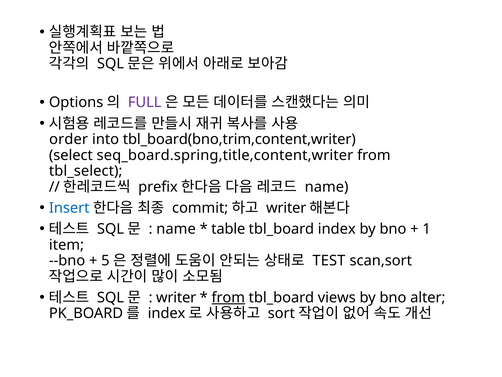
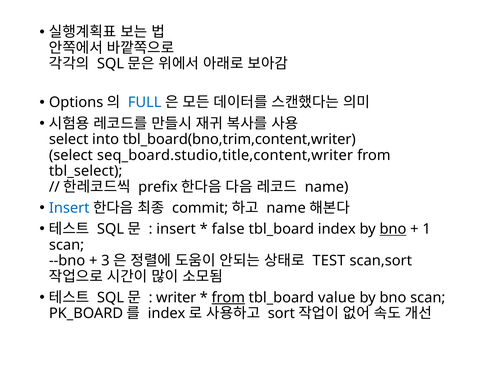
FULL colour: purple -> blue
order at (69, 139): order -> select
seq_board.spring,title,content,writer: seq_board.spring,title,content,writer -> seq_board.studio,title,content,writer
writer at (286, 208): writer -> name
name at (176, 229): name -> insert
table: table -> false
bno at (393, 229) underline: none -> present
item at (67, 245): item -> scan
5: 5 -> 3
views: views -> value
bno alter: alter -> scan
